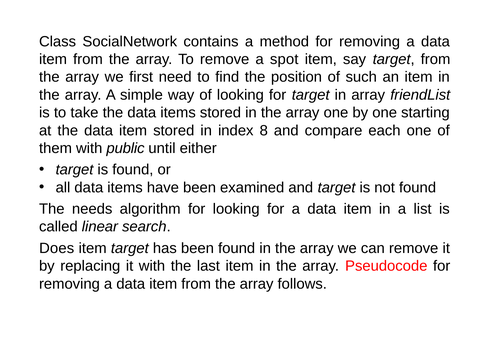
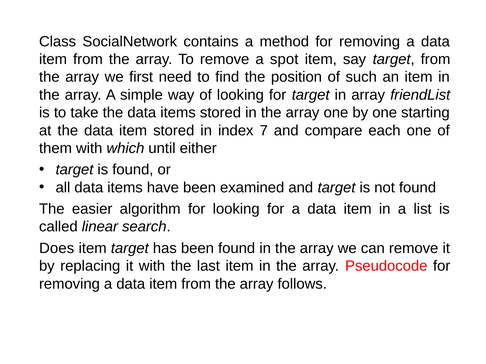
8: 8 -> 7
public: public -> which
needs: needs -> easier
